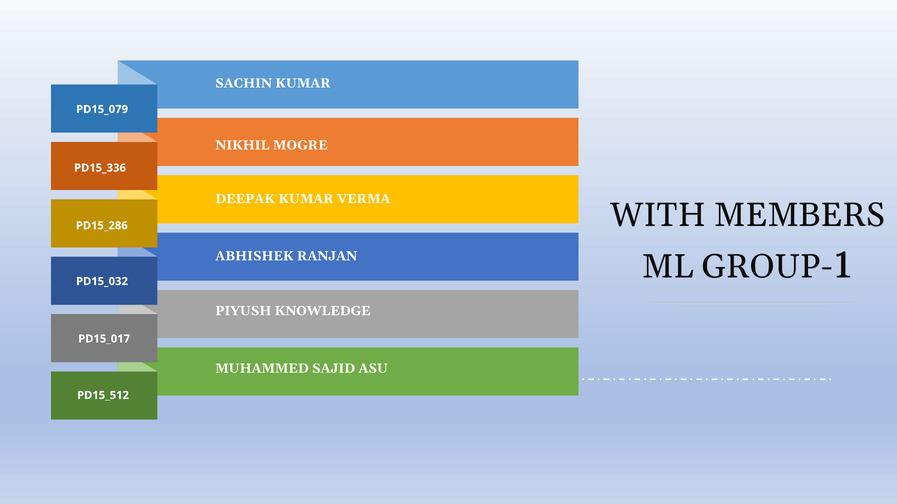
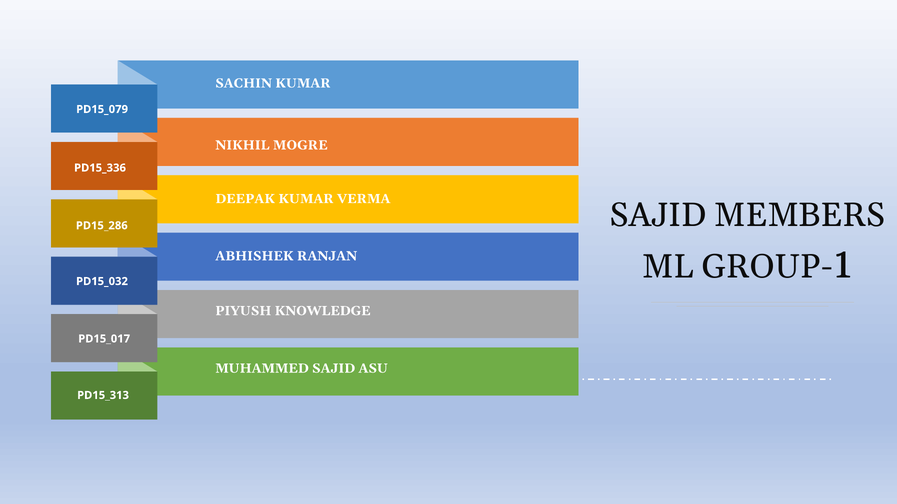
WITH at (658, 215): WITH -> SAJID
PD15_512: PD15_512 -> PD15_313
